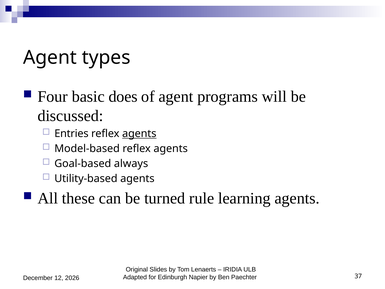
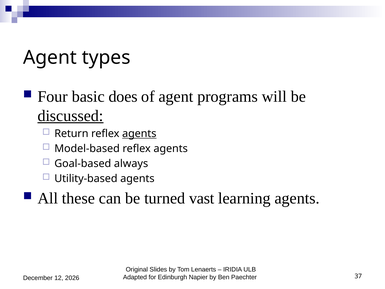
discussed underline: none -> present
Entries: Entries -> Return
rule: rule -> vast
